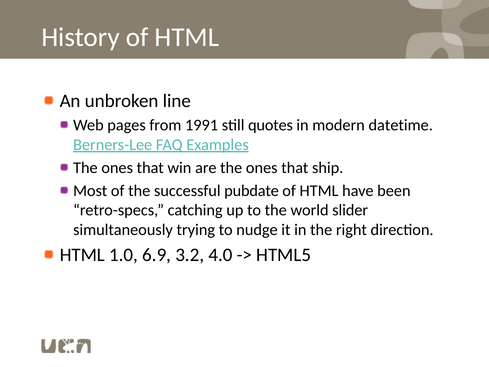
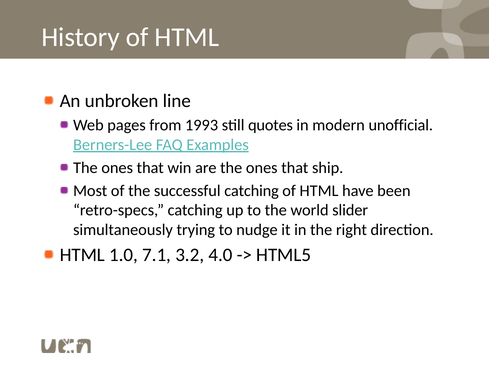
1991: 1991 -> 1993
datetime: datetime -> unofficial
successful pubdate: pubdate -> catching
6.9: 6.9 -> 7.1
